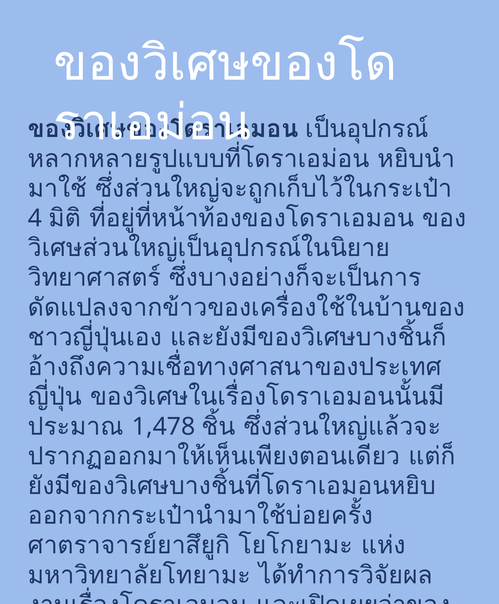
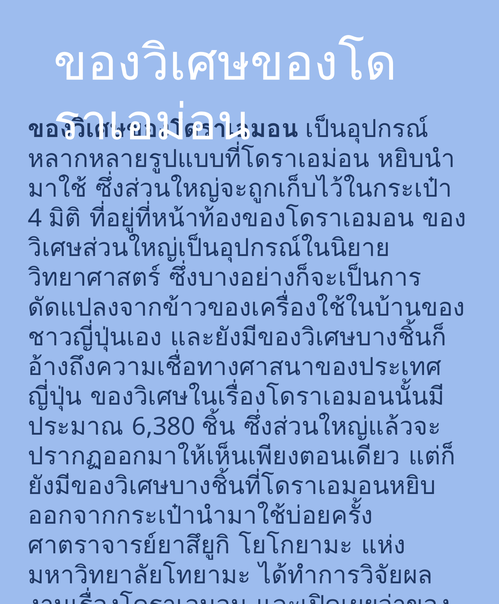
1,478: 1,478 -> 6,380
